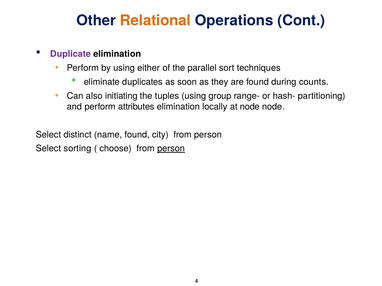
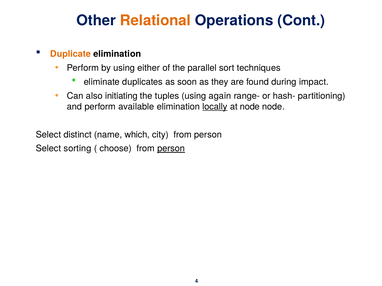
Duplicate colour: purple -> orange
counts: counts -> impact
group: group -> again
attributes: attributes -> available
locally underline: none -> present
name found: found -> which
